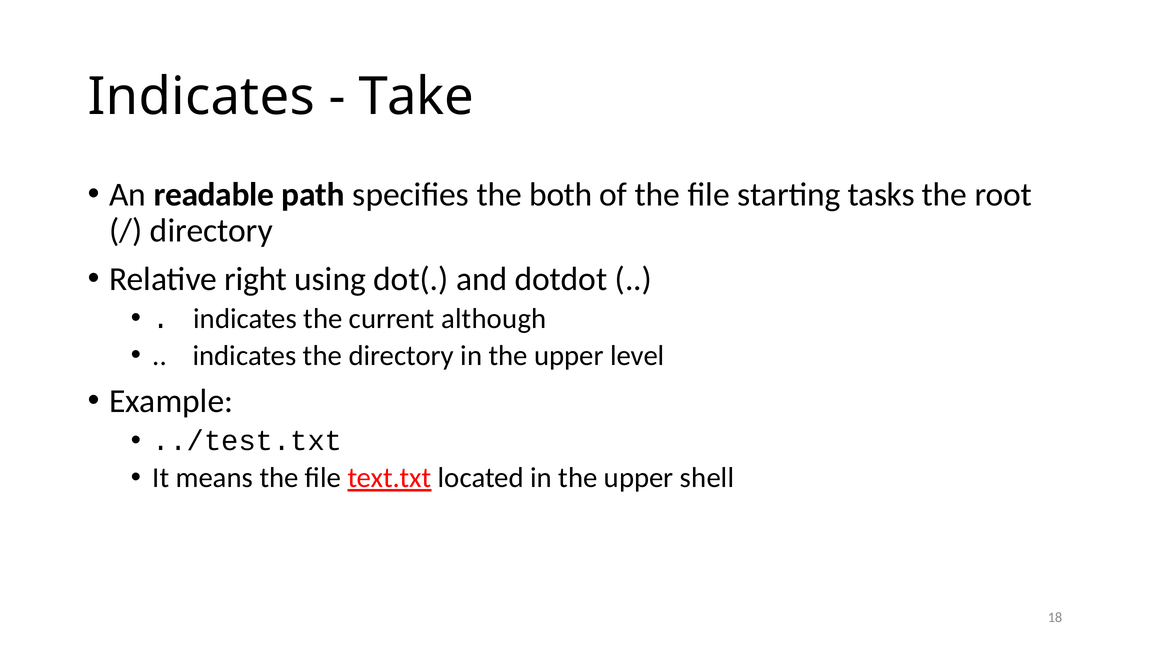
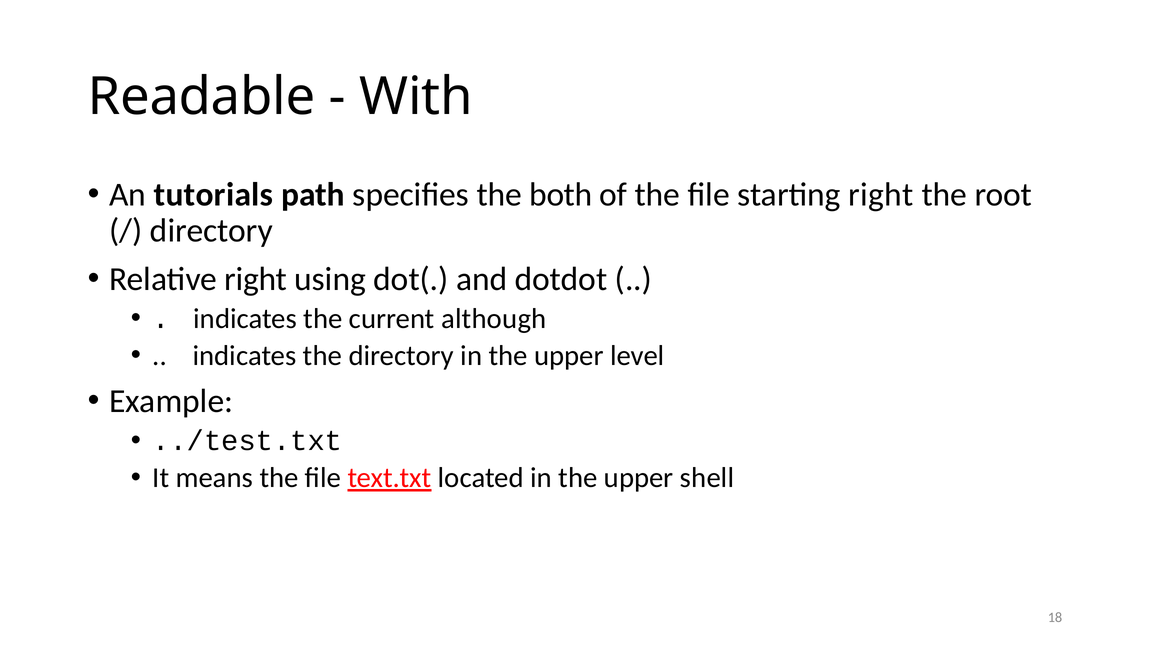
Indicates at (201, 97): Indicates -> Readable
Take: Take -> With
readable: readable -> tutorials
starting tasks: tasks -> right
